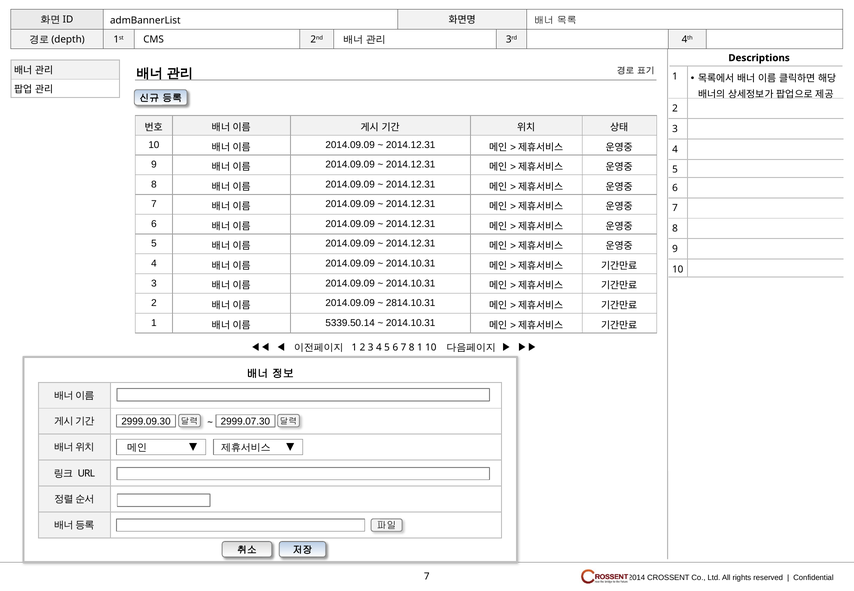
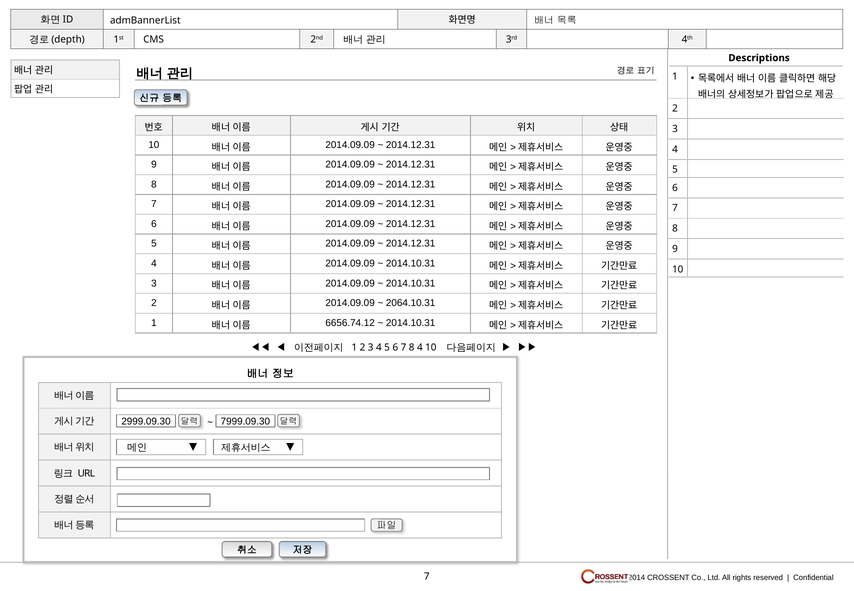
2814.10.31: 2814.10.31 -> 2064.10.31
5339.50.14: 5339.50.14 -> 6656.74.12
8 1: 1 -> 4
2999.07.30: 2999.07.30 -> 7999.09.30
